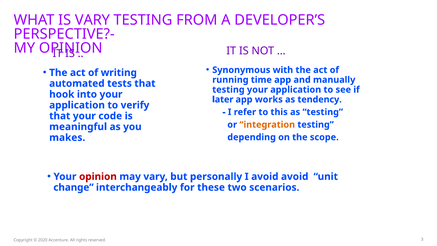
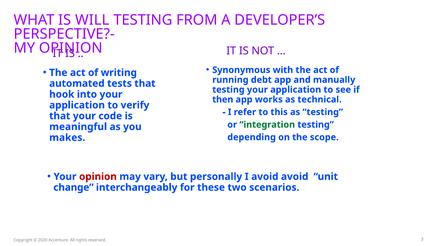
IS VARY: VARY -> WILL
time: time -> debt
later: later -> then
tendency: tendency -> technical
integration colour: orange -> green
